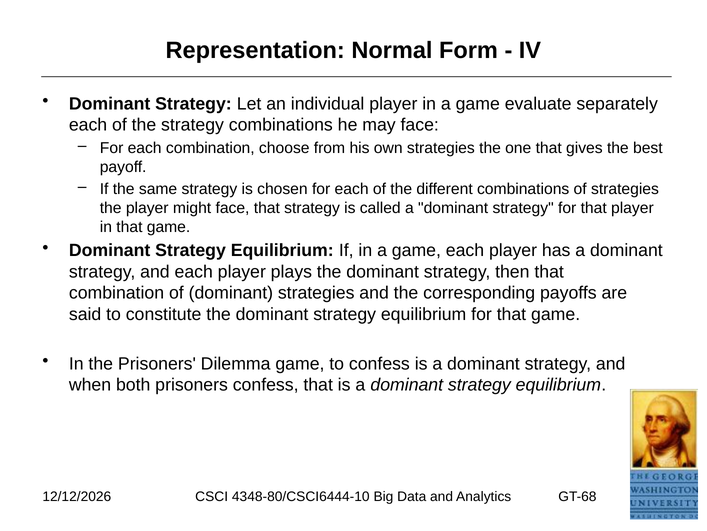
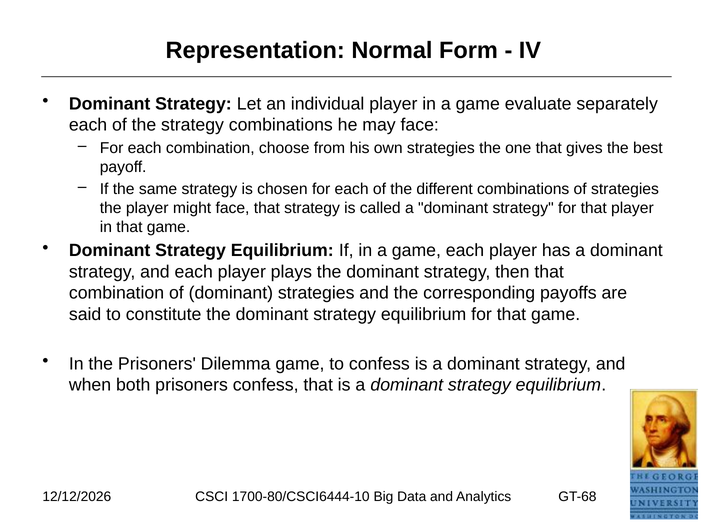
4348-80/CSCI6444-10: 4348-80/CSCI6444-10 -> 1700-80/CSCI6444-10
